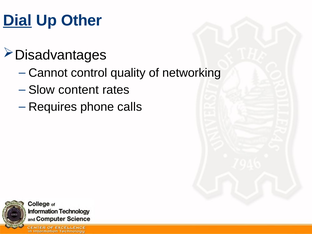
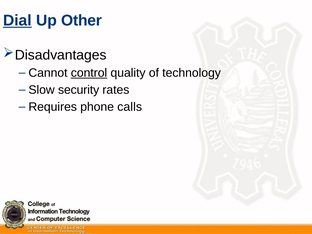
control underline: none -> present
networking: networking -> technology
content: content -> security
